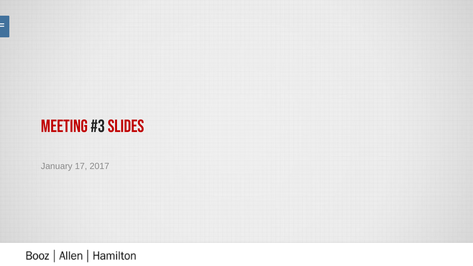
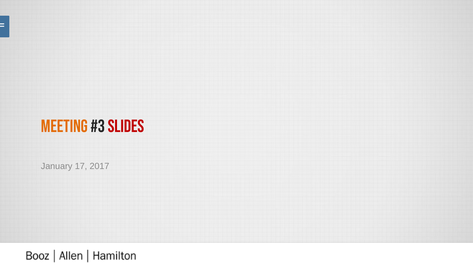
MEETING colour: red -> orange
